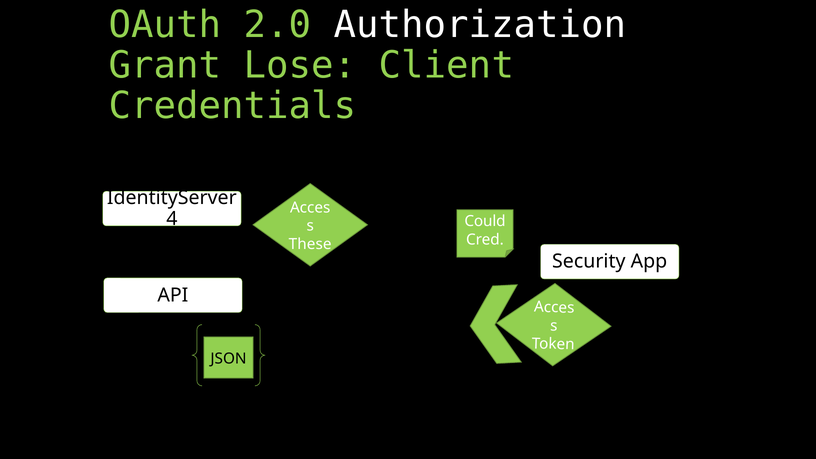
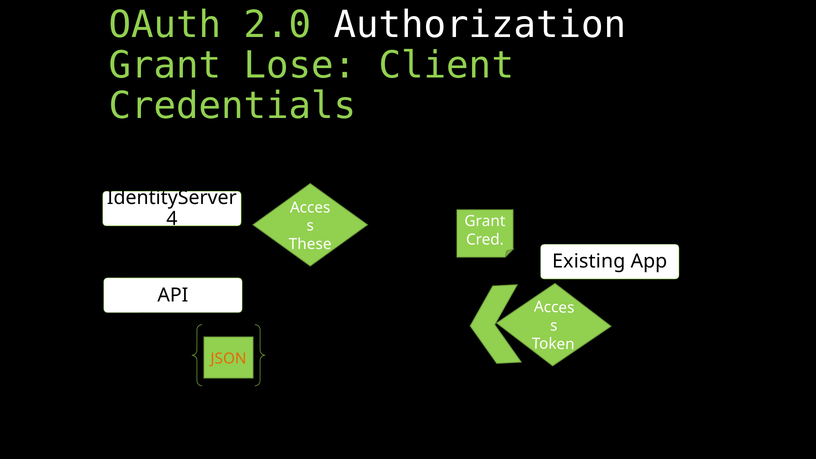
Could at (485, 221): Could -> Grant
Security: Security -> Existing
JSON colour: black -> orange
